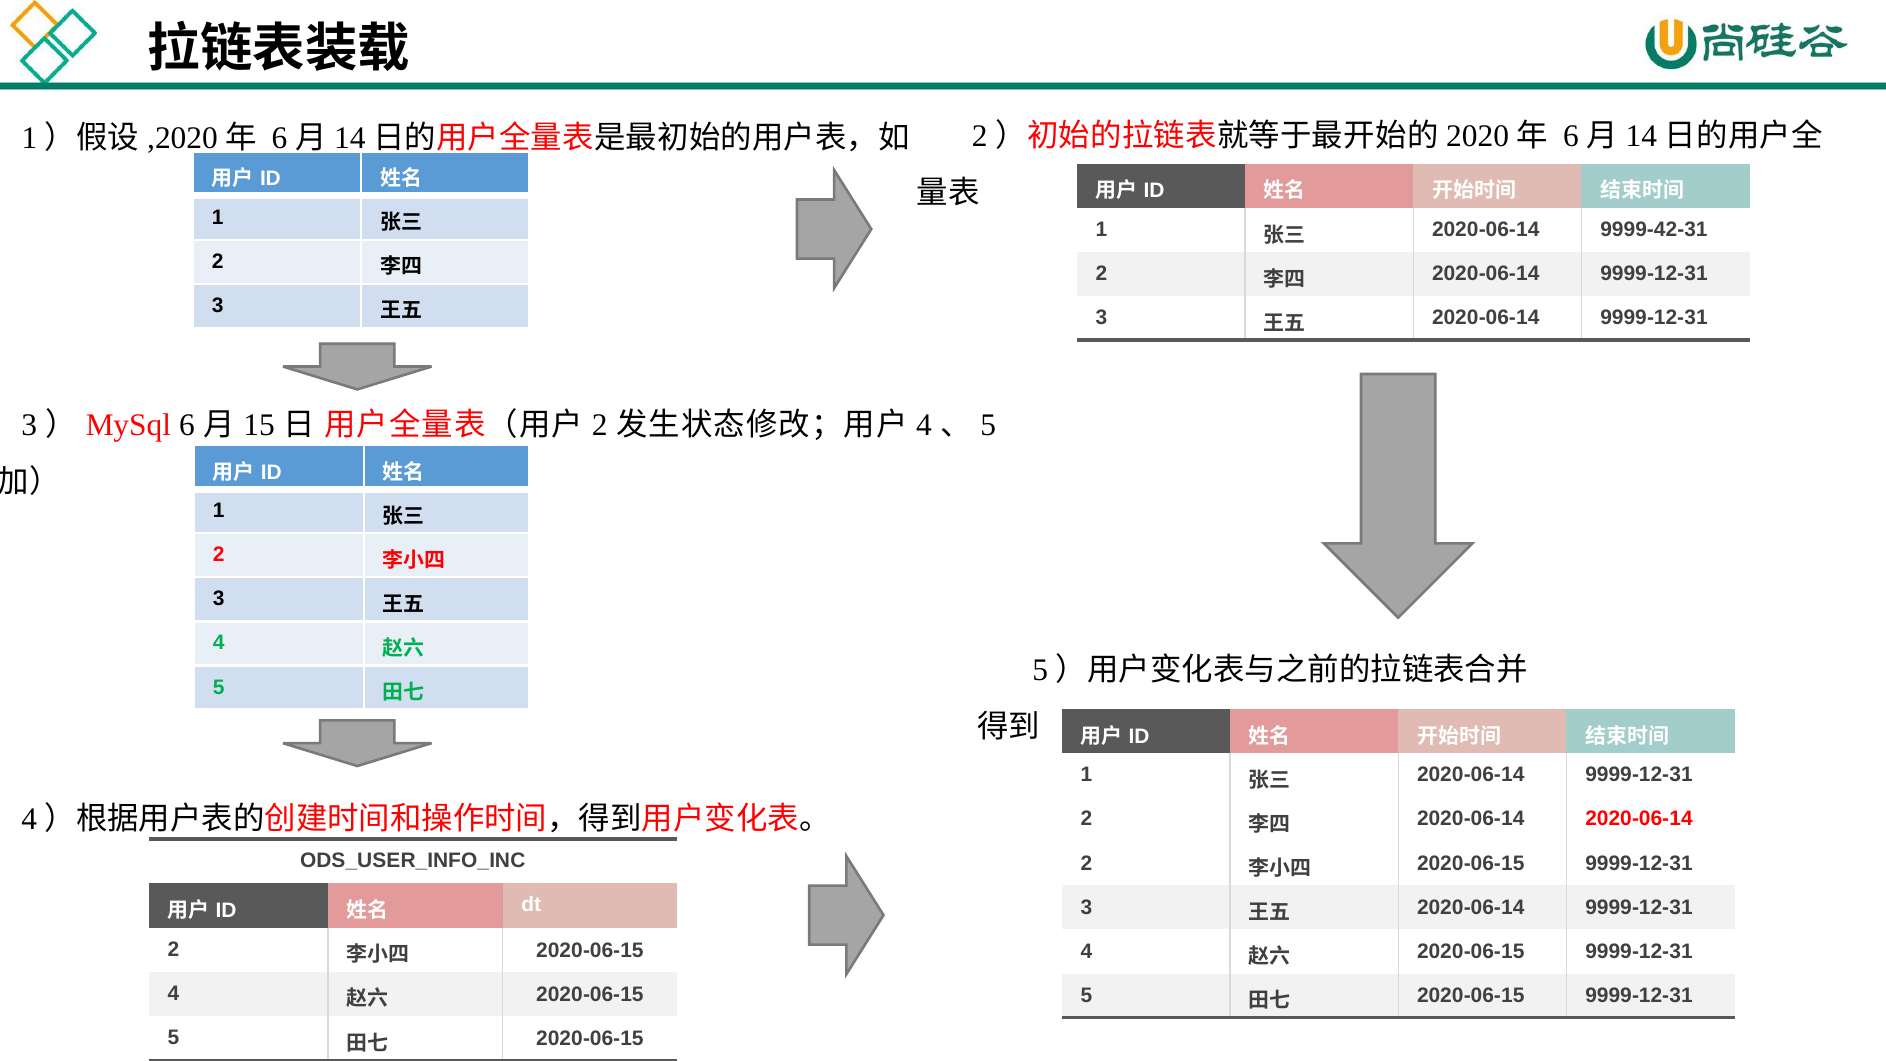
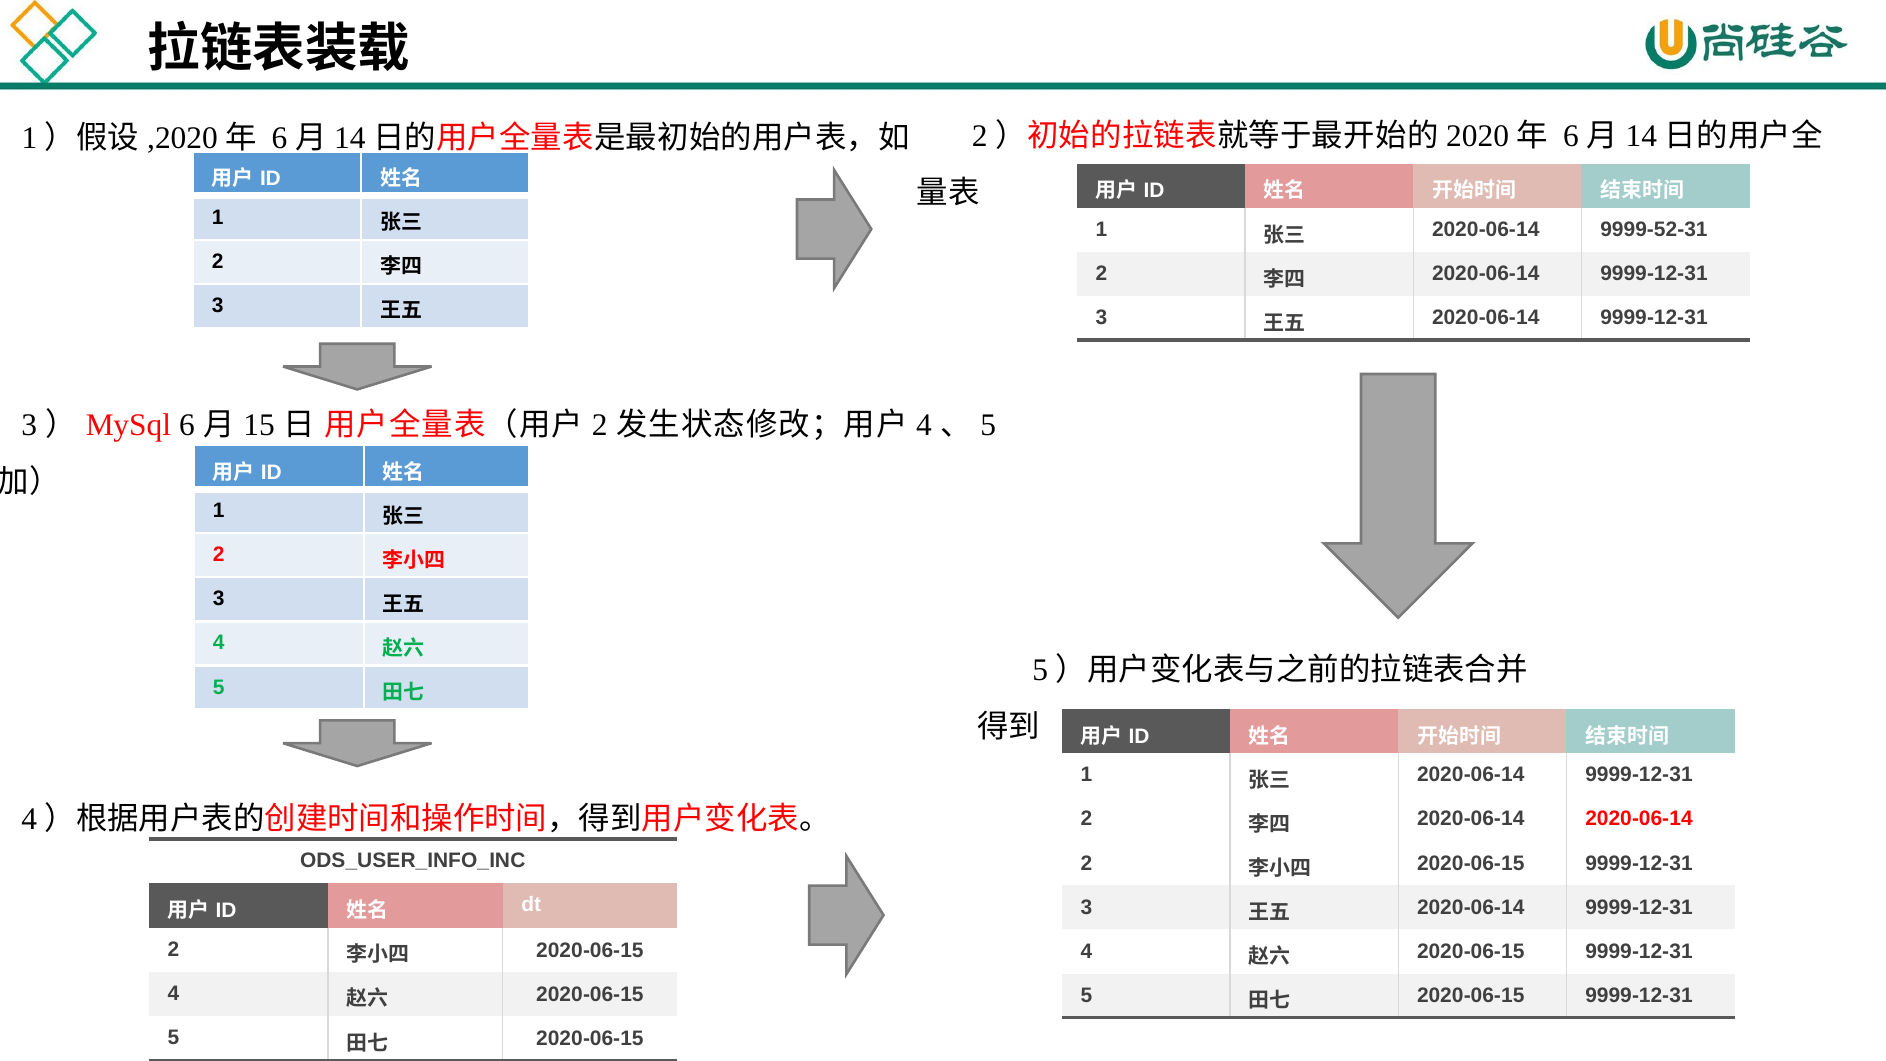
9999-42-31: 9999-42-31 -> 9999-52-31
